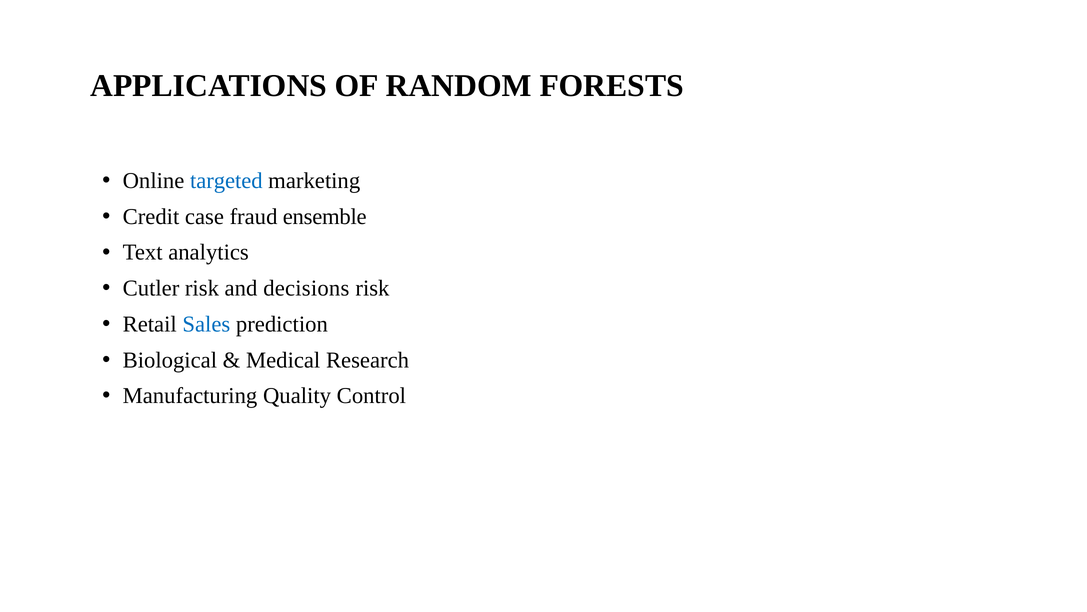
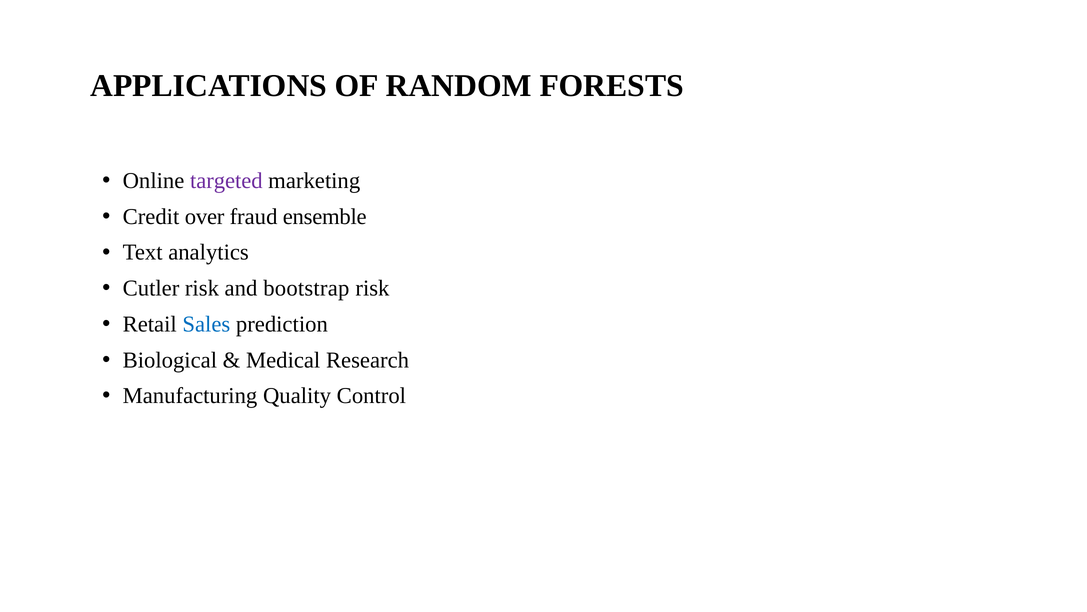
targeted colour: blue -> purple
case: case -> over
decisions: decisions -> bootstrap
